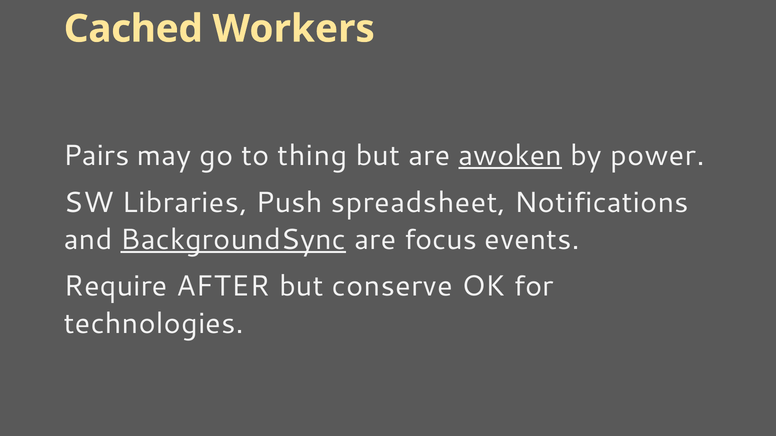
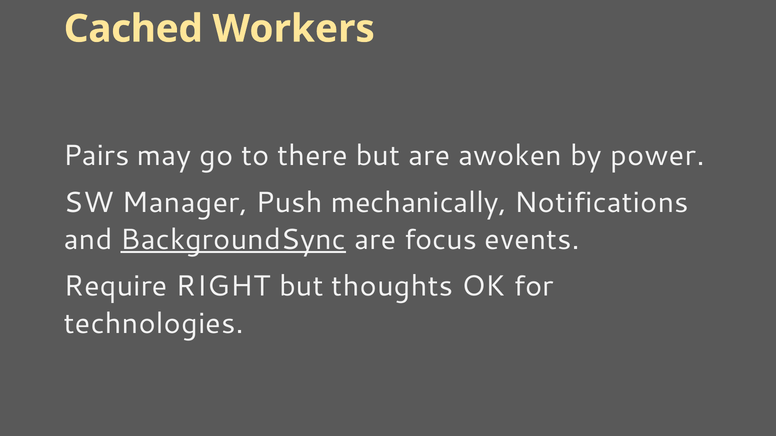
thing: thing -> there
awoken underline: present -> none
Libraries: Libraries -> Manager
spreadsheet: spreadsheet -> mechanically
AFTER: AFTER -> RIGHT
conserve: conserve -> thoughts
